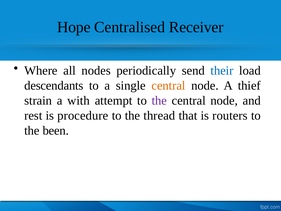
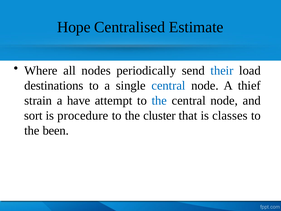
Receiver: Receiver -> Estimate
descendants: descendants -> destinations
central at (168, 85) colour: orange -> blue
with: with -> have
the at (159, 100) colour: purple -> blue
rest: rest -> sort
thread: thread -> cluster
routers: routers -> classes
